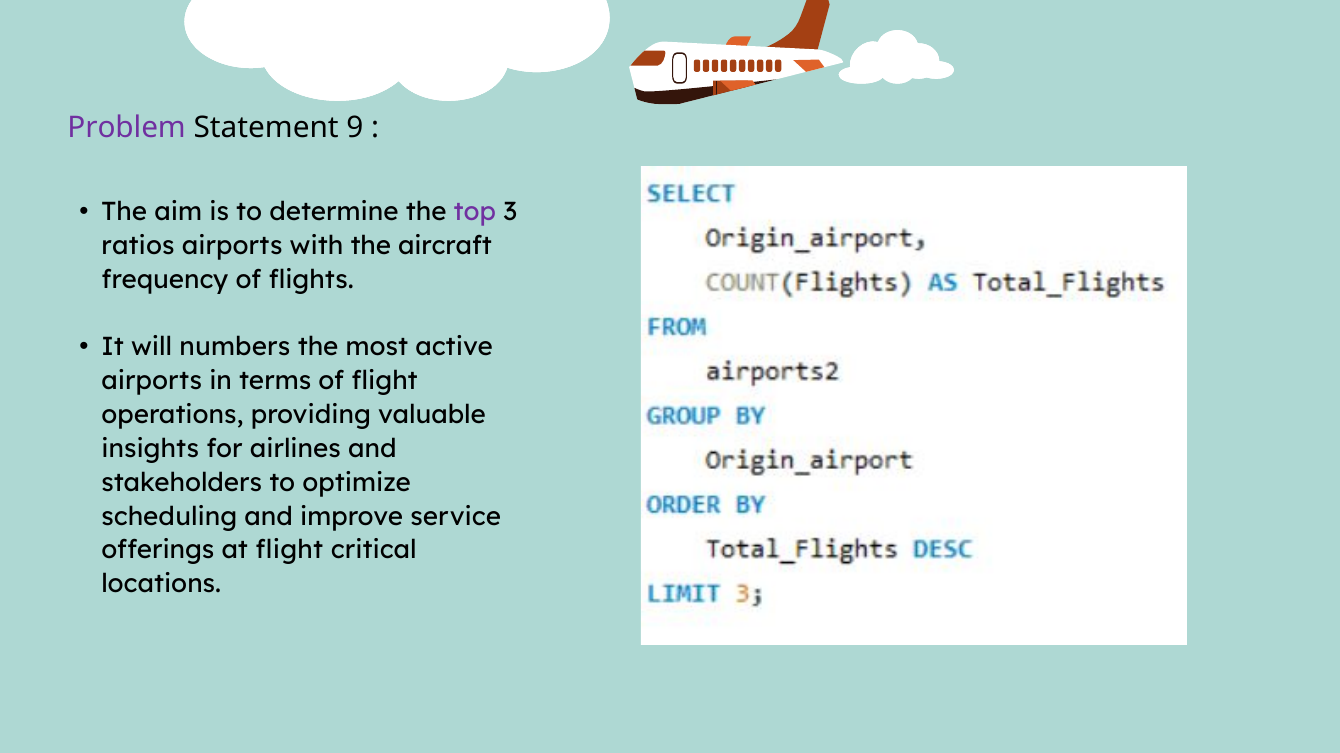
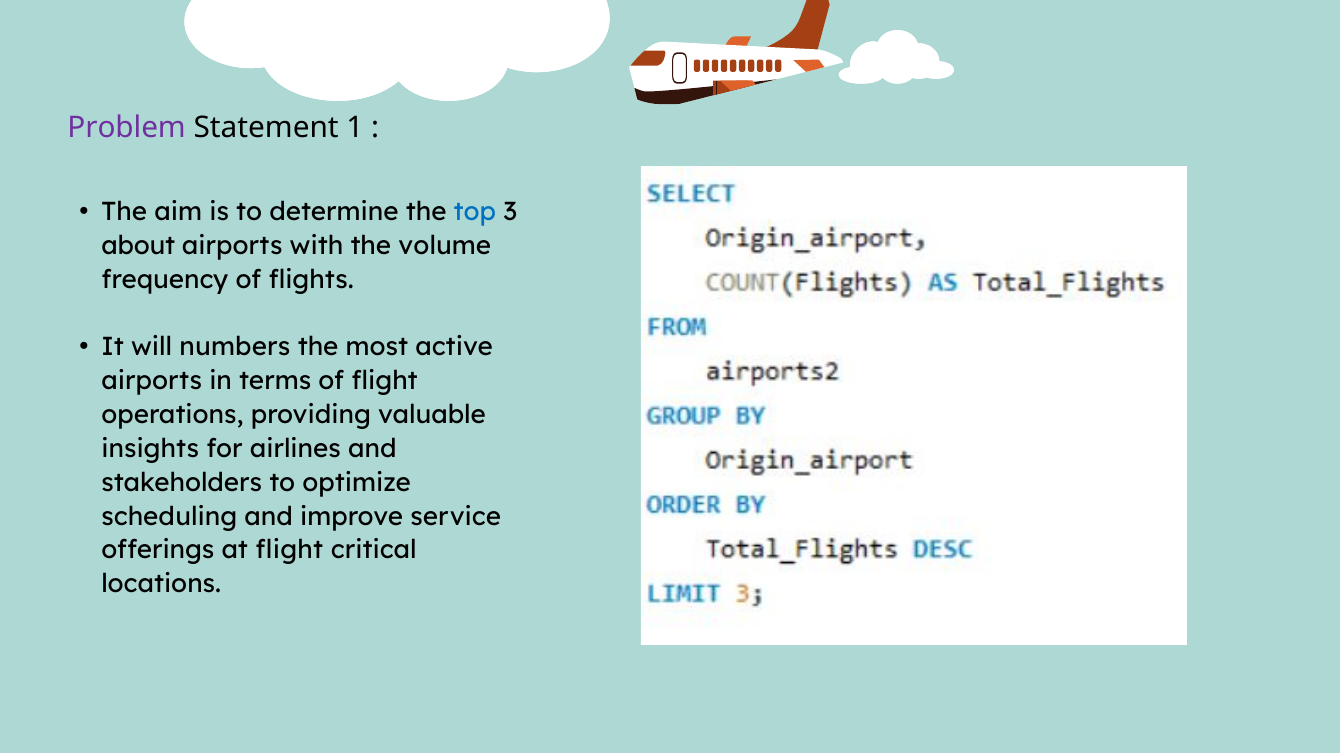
9: 9 -> 1
top colour: purple -> blue
ratios: ratios -> about
aircraft: aircraft -> volume
